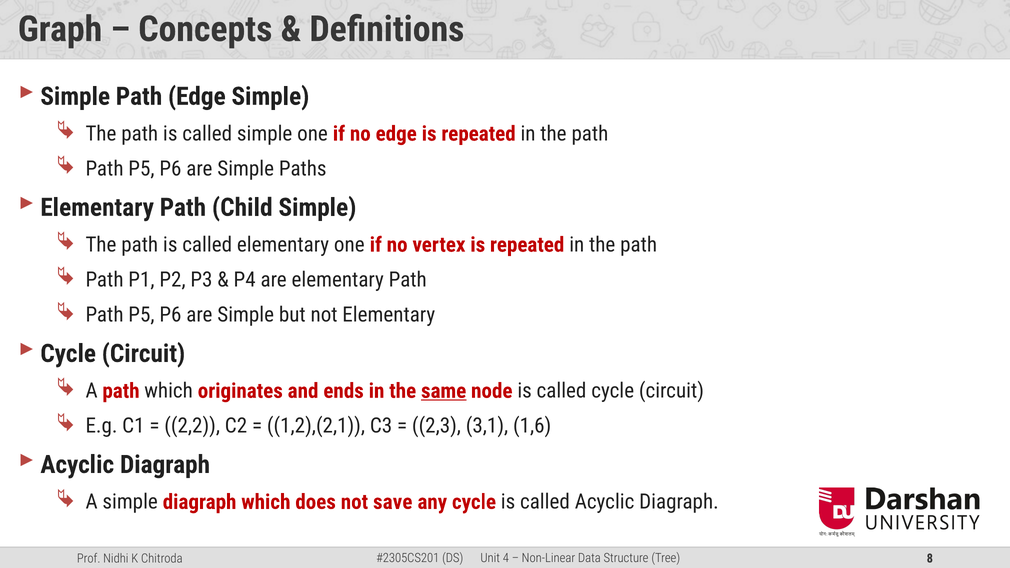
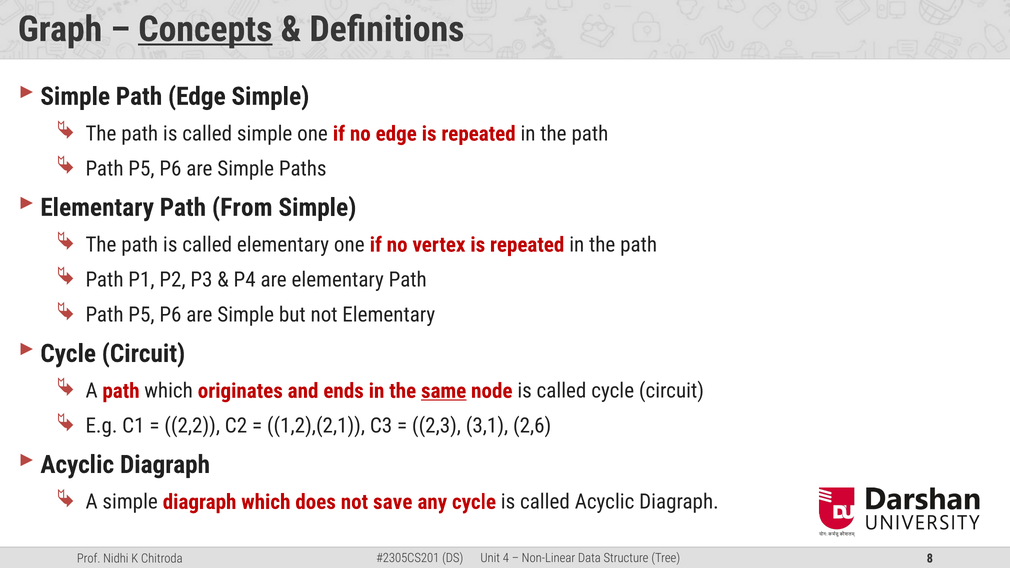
Concepts underline: none -> present
Child: Child -> From
1,6: 1,6 -> 2,6
